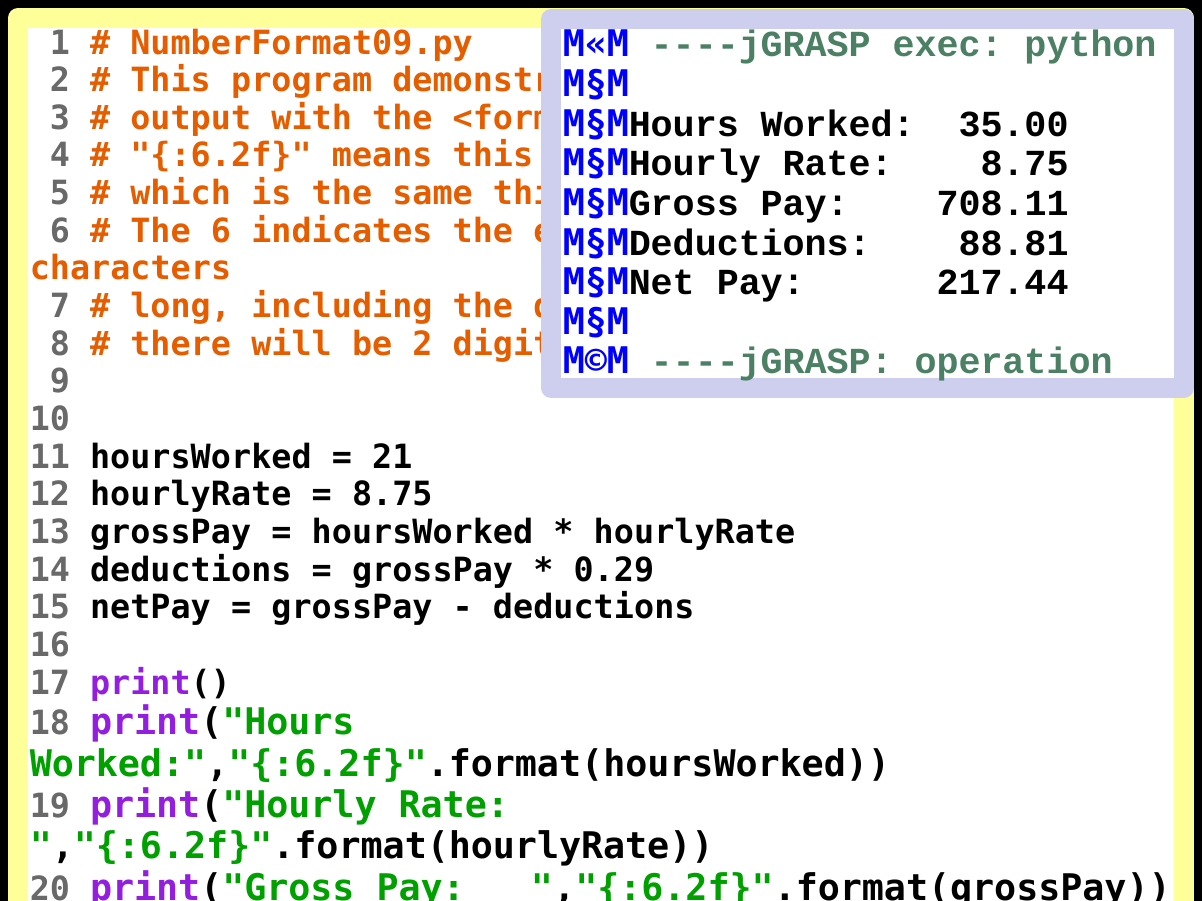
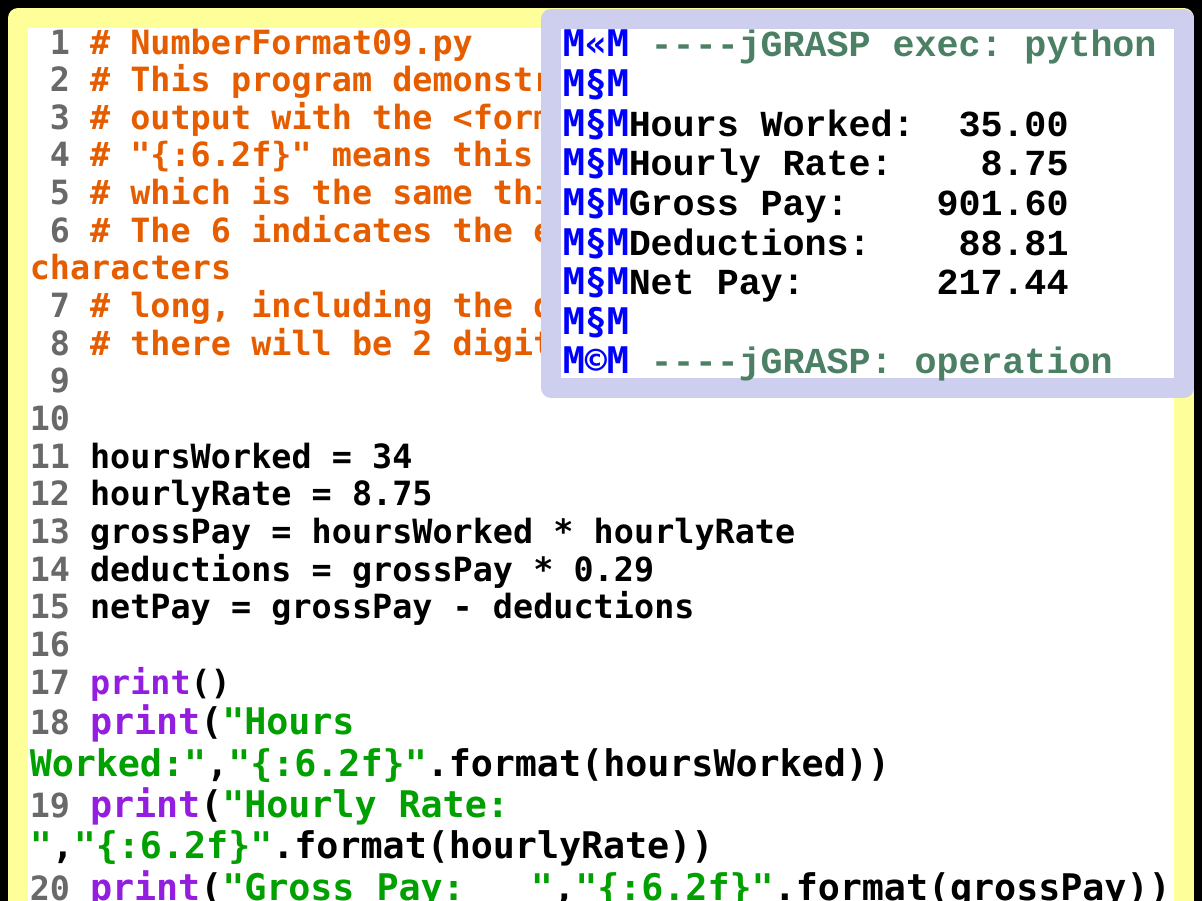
708.11: 708.11 -> 901.60
21 at (392, 457): 21 -> 34
